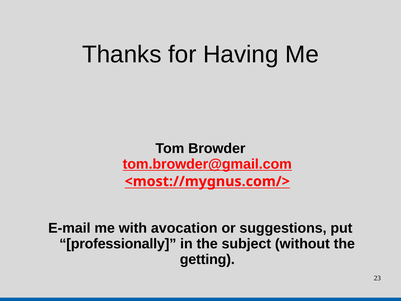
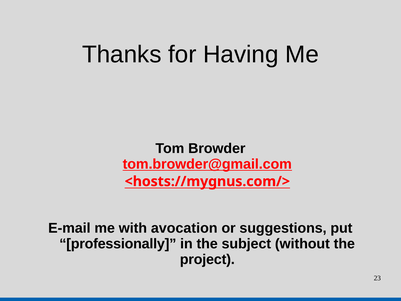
<most://mygnus.com/>: <most://mygnus.com/> -> <hosts://mygnus.com/>
getting: getting -> project
